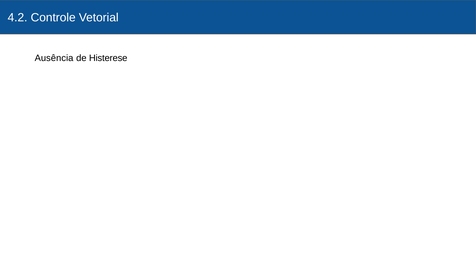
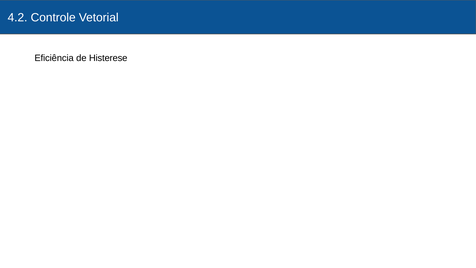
Ausência: Ausência -> Eficiência
